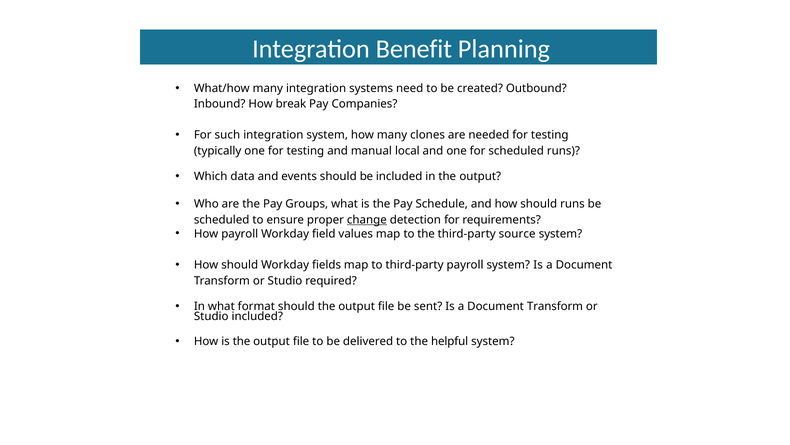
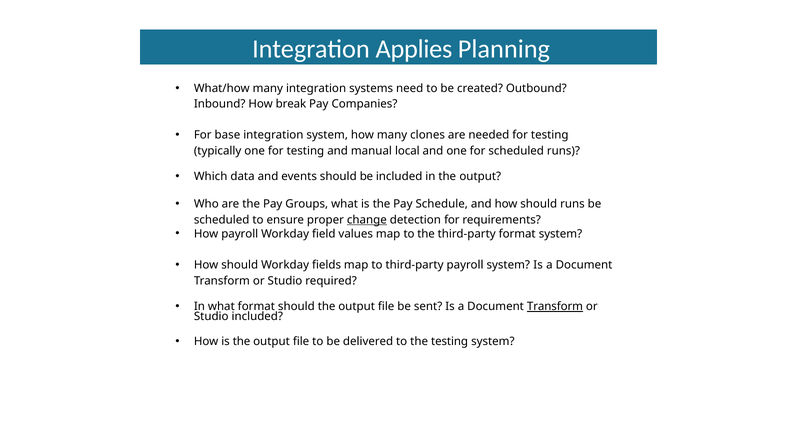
Benefit: Benefit -> Applies
such: such -> base
third-party source: source -> format
Transform at (555, 306) underline: none -> present
the helpful: helpful -> testing
